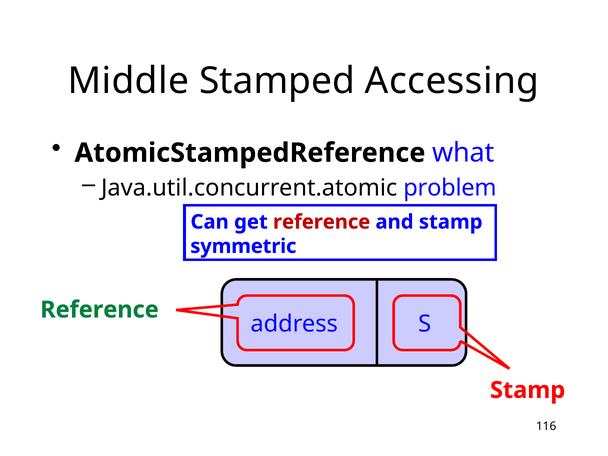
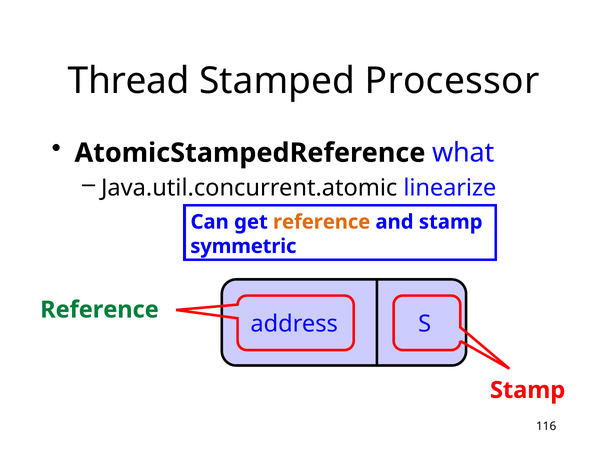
Middle: Middle -> Thread
Accessing: Accessing -> Processor
problem: problem -> linearize
reference at (322, 222) colour: red -> orange
